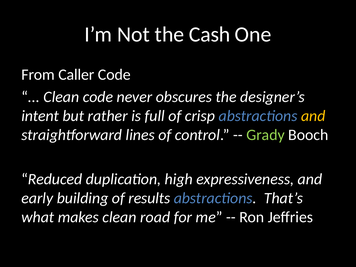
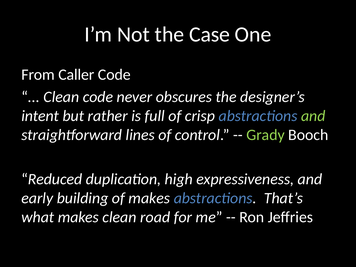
Cash: Cash -> Case
and at (313, 116) colour: yellow -> light green
of results: results -> makes
